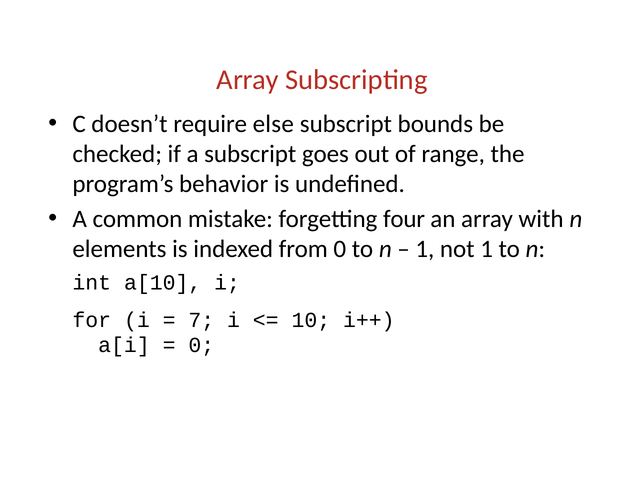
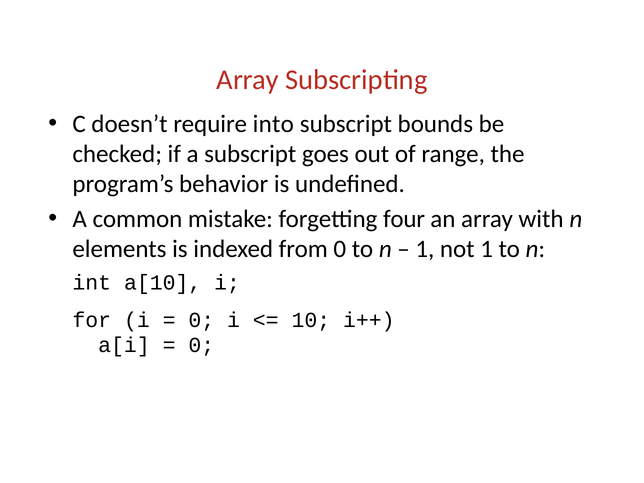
else: else -> into
7 at (201, 320): 7 -> 0
